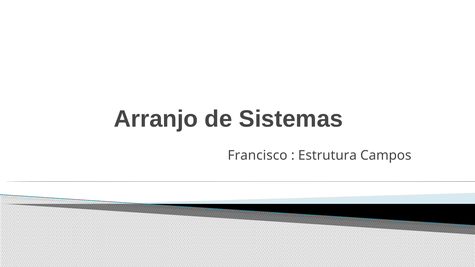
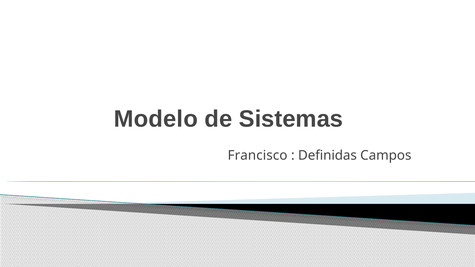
Arranjo: Arranjo -> Modelo
Estrutura: Estrutura -> Definidas
